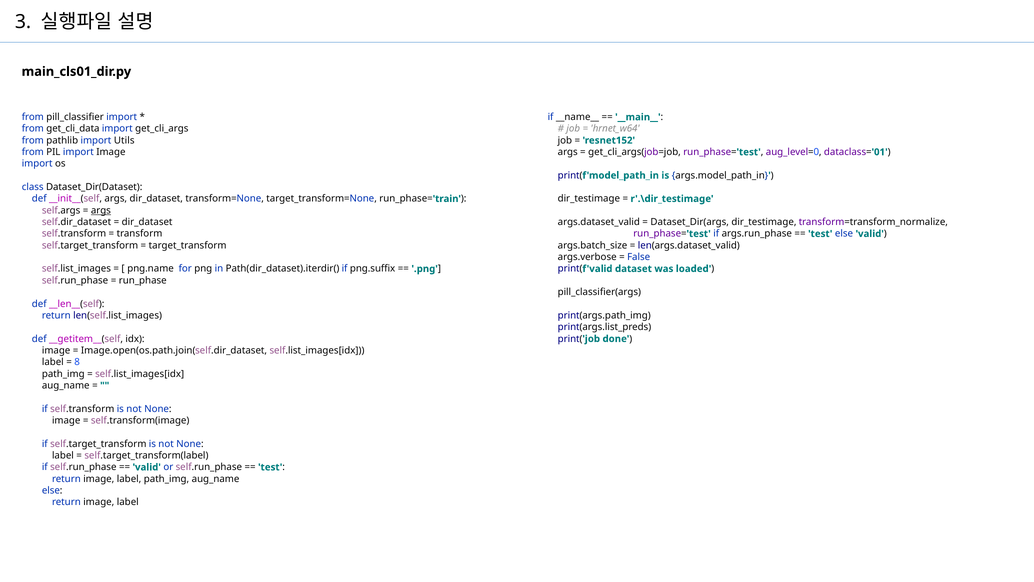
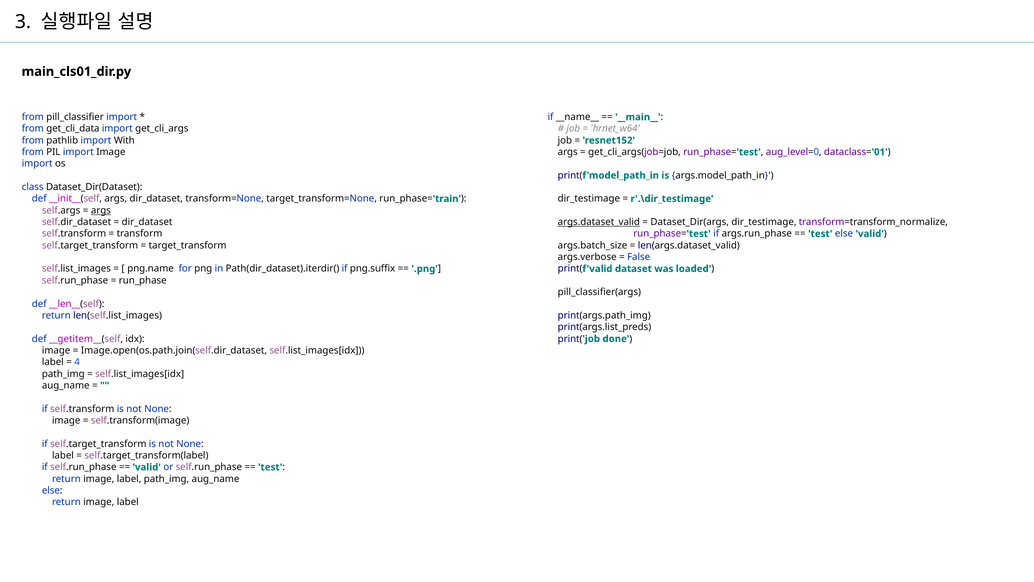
Utils: Utils -> With
args.dataset_valid underline: none -> present
8: 8 -> 4
